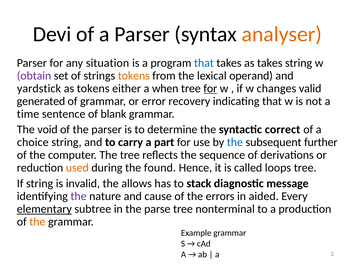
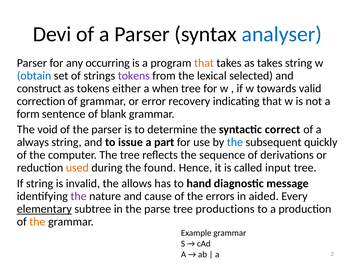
analyser colour: orange -> blue
situation: situation -> occurring
that at (204, 63) colour: blue -> orange
obtain colour: purple -> blue
tokens at (134, 76) colour: orange -> purple
operand: operand -> selected
yardstick: yardstick -> construct
for at (210, 89) underline: present -> none
changes: changes -> towards
generated: generated -> correction
time: time -> form
choice: choice -> always
carry: carry -> issue
further: further -> quickly
loops: loops -> input
stack: stack -> hand
nonterminal: nonterminal -> productions
